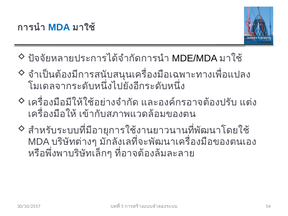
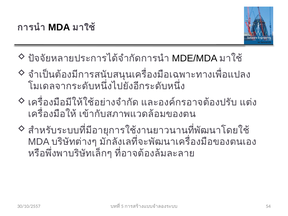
MDA at (59, 27) colour: blue -> black
